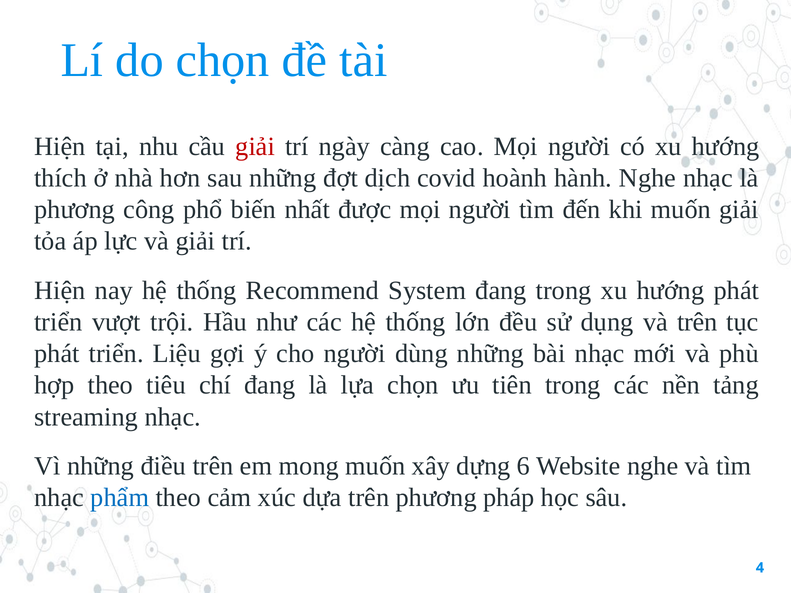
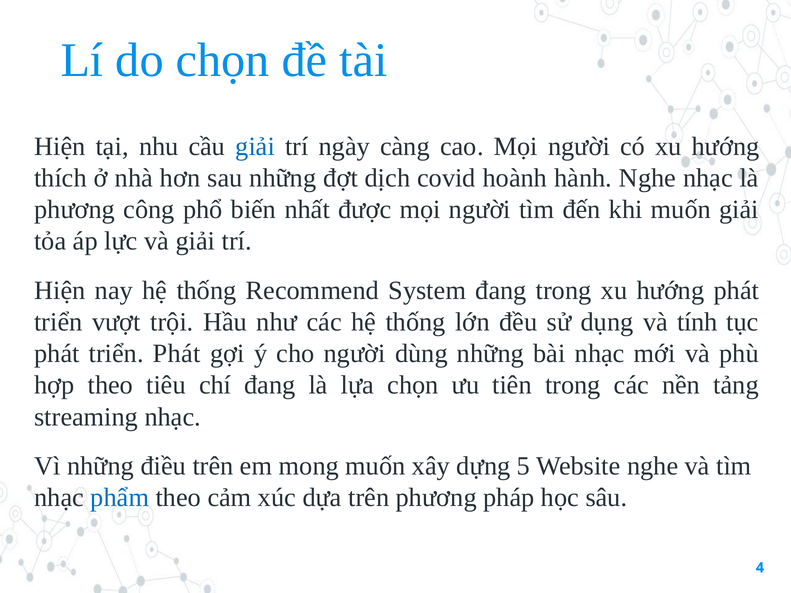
giải at (255, 146) colour: red -> blue
và trên: trên -> tính
triển Liệu: Liệu -> Phát
6: 6 -> 5
